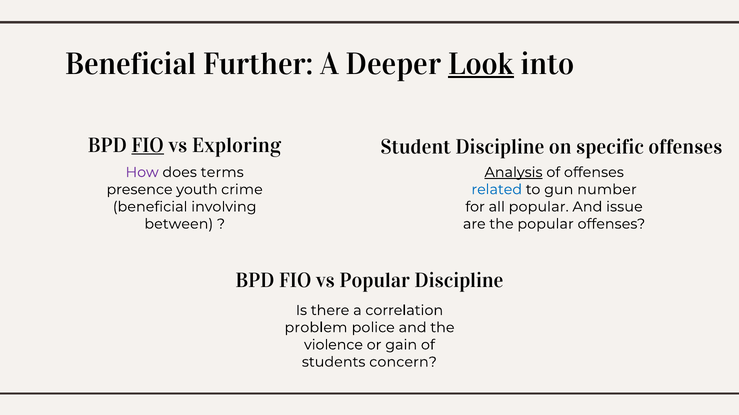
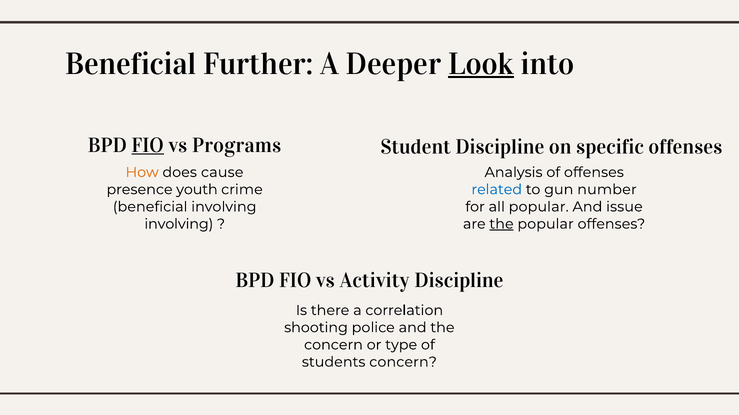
Exploring: Exploring -> Programs
How colour: purple -> orange
terms: terms -> cause
Analysis underline: present -> none
between at (179, 224): between -> involving
the at (502, 224) underline: none -> present
vs Popular: Popular -> Activity
problem: problem -> shooting
violence at (334, 345): violence -> concern
gain: gain -> type
